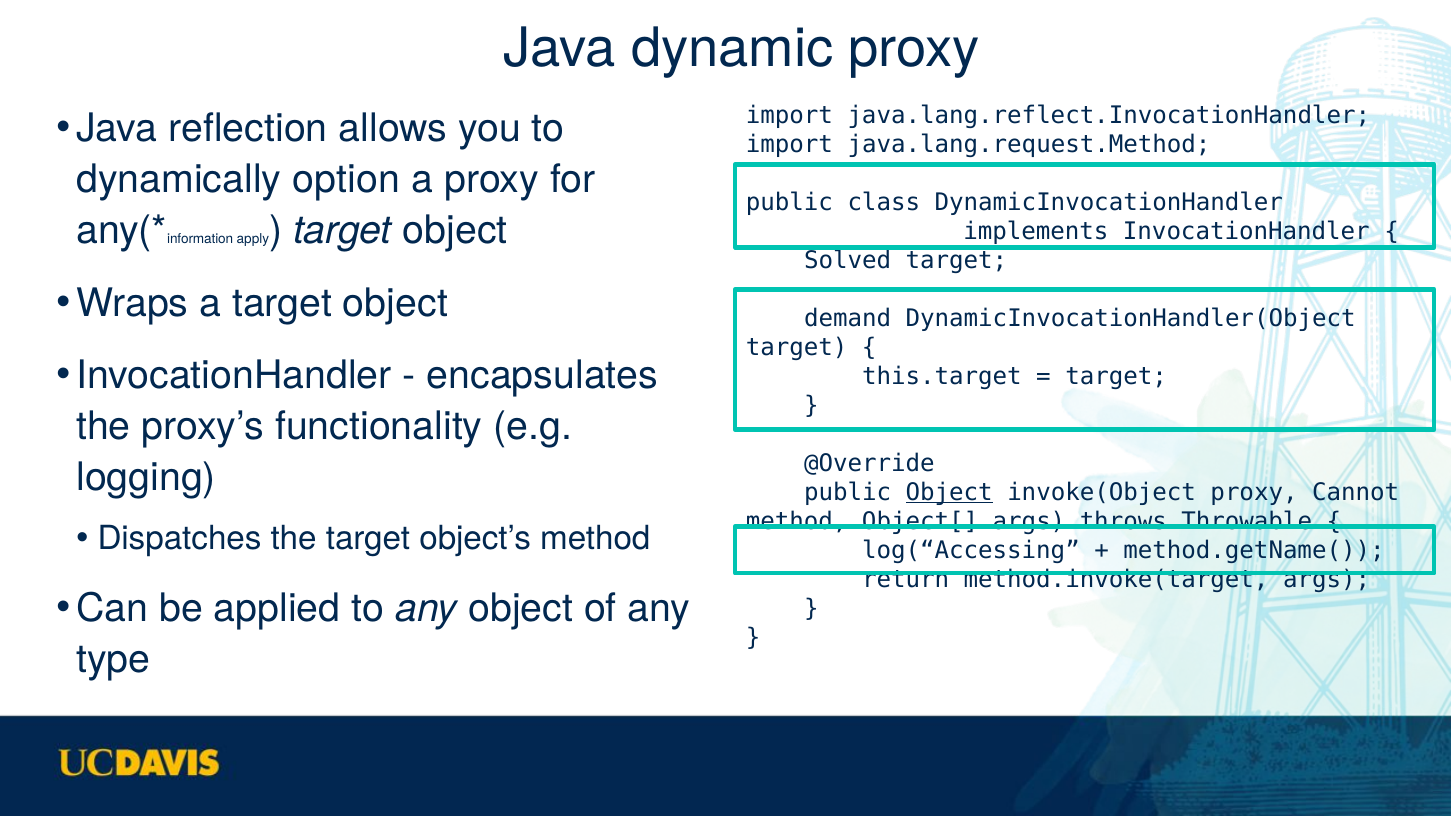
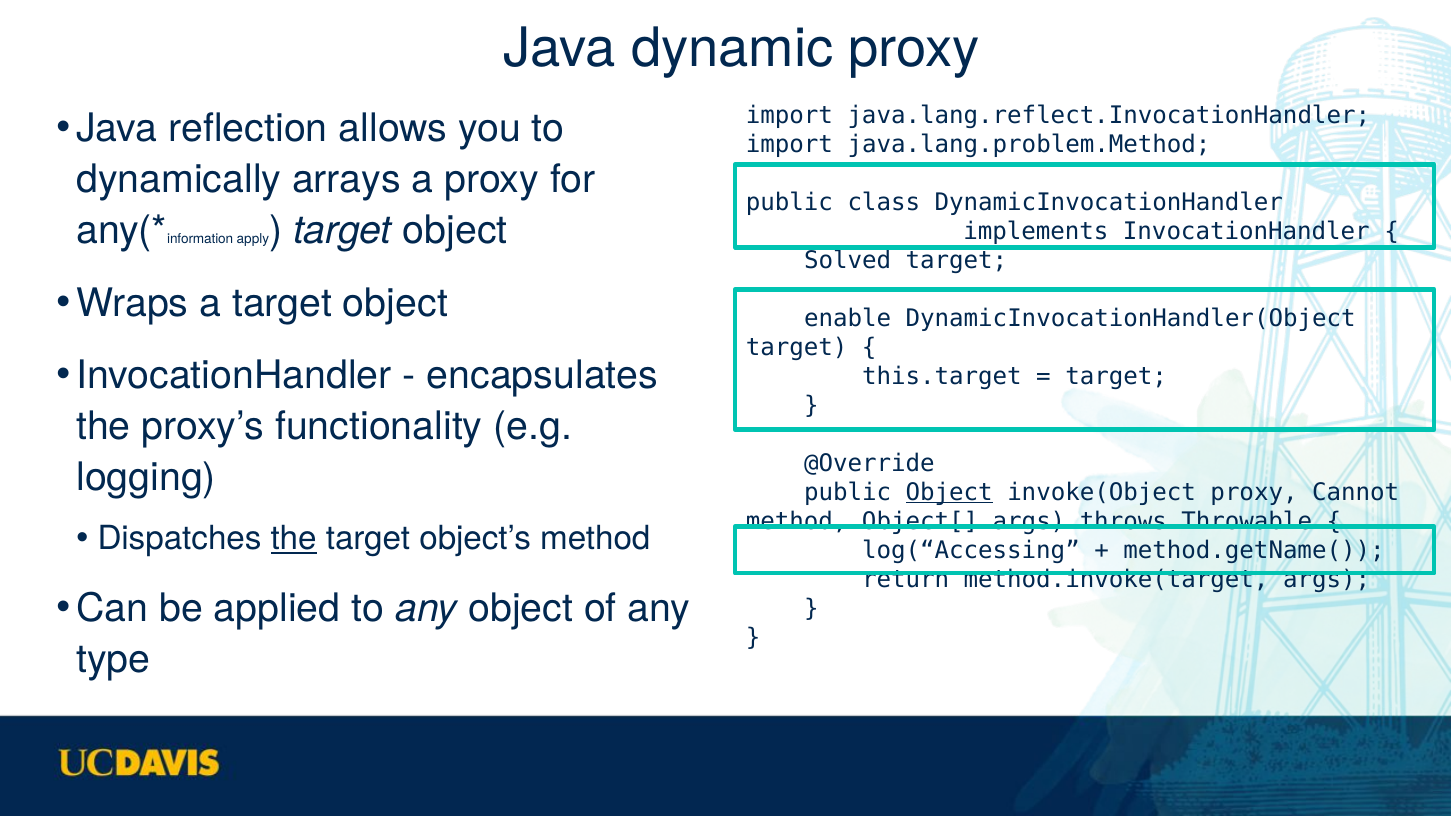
java.lang.request.Method: java.lang.request.Method -> java.lang.problem.Method
option: option -> arrays
demand: demand -> enable
the at (294, 539) underline: none -> present
